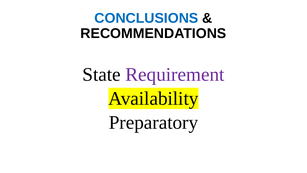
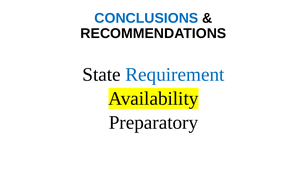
Requirement colour: purple -> blue
